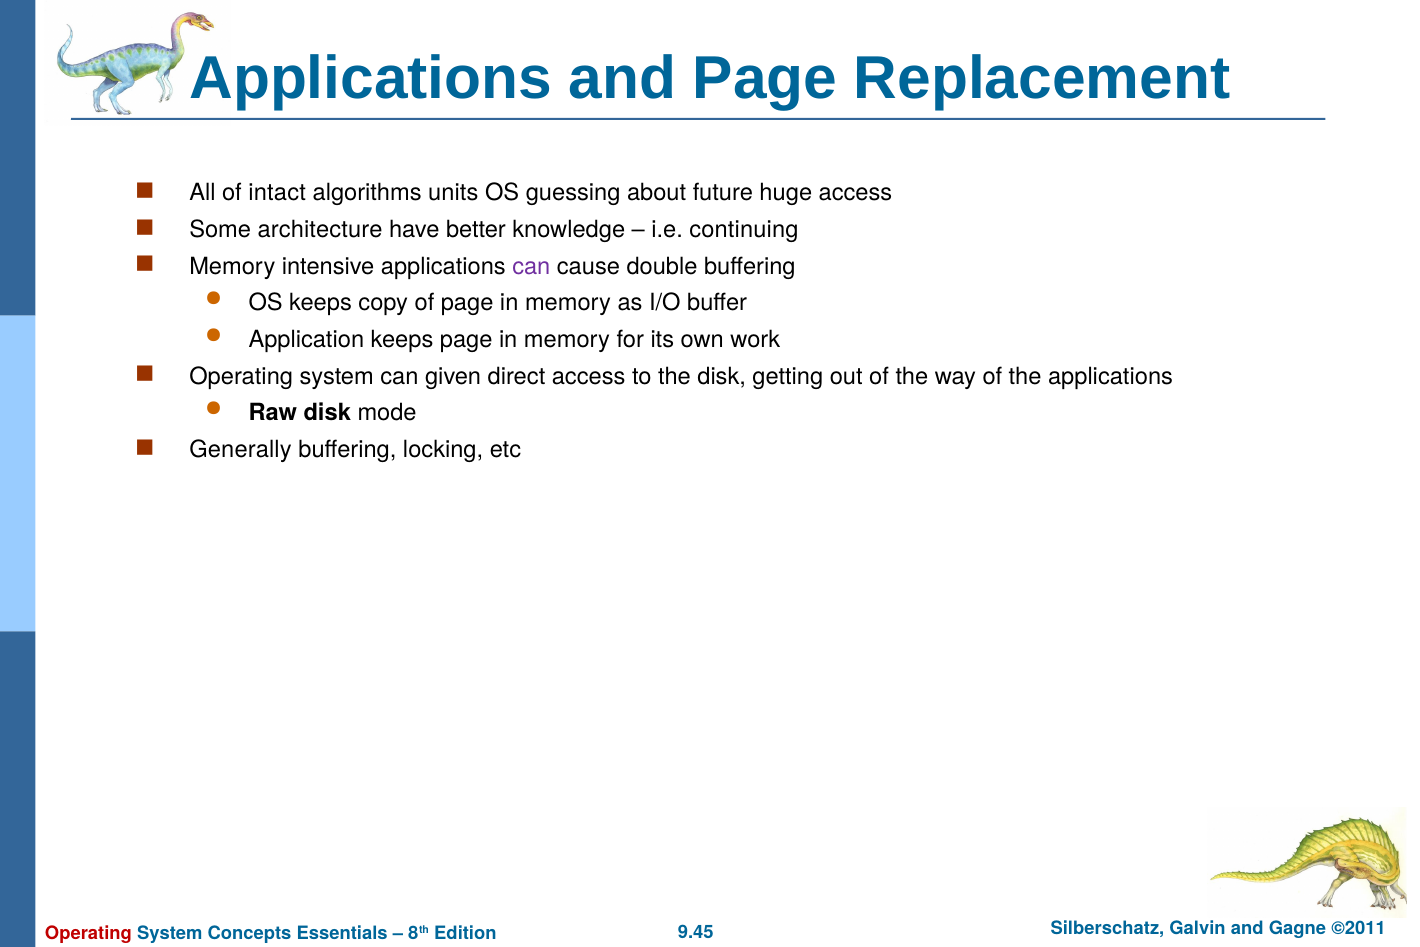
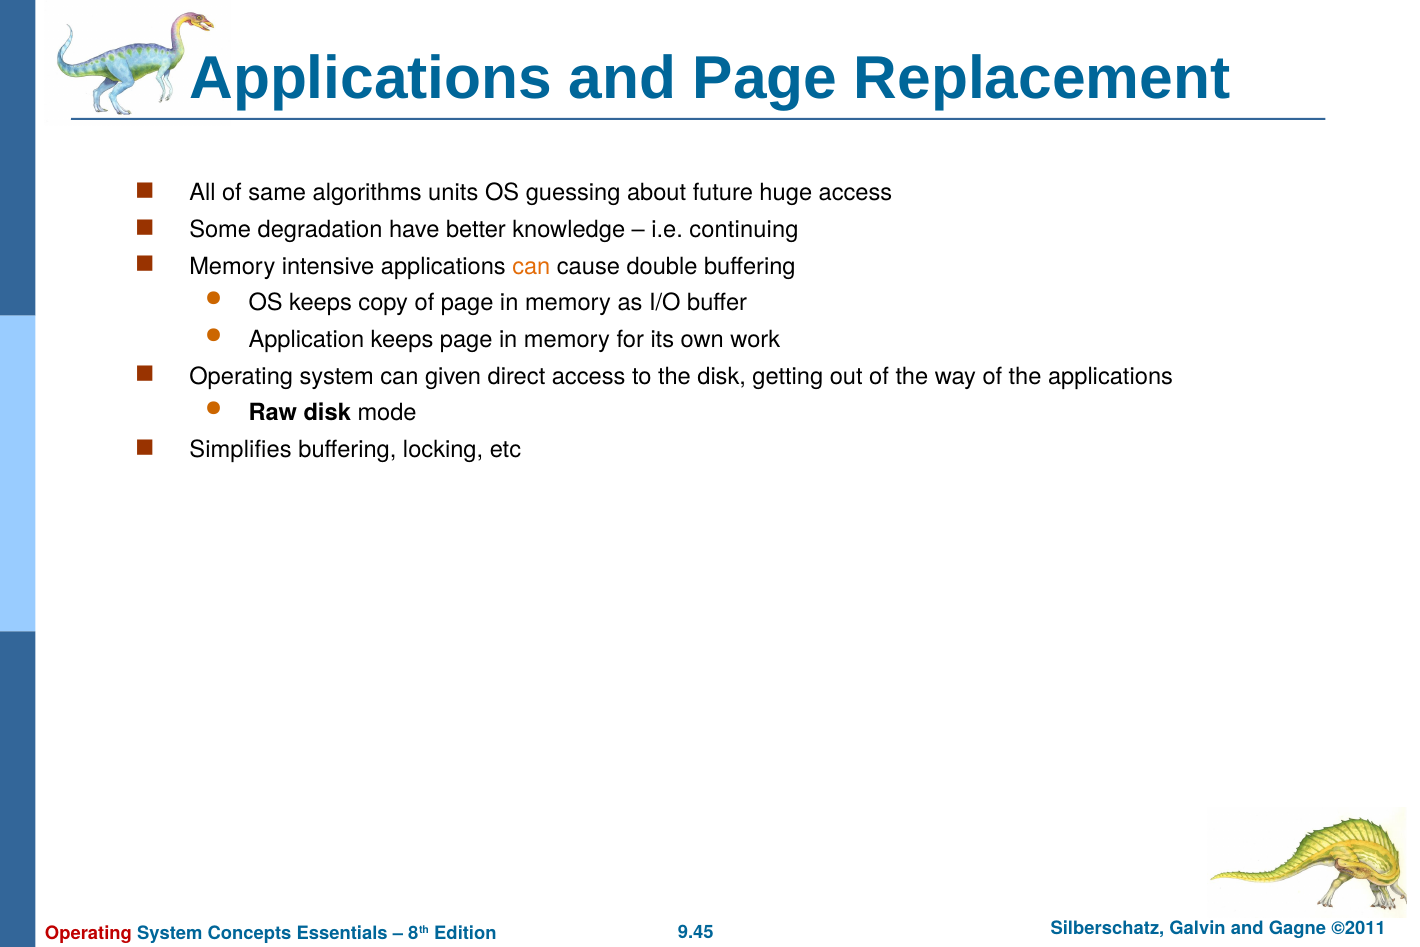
intact: intact -> same
architecture: architecture -> degradation
can at (531, 266) colour: purple -> orange
Generally: Generally -> Simplifies
